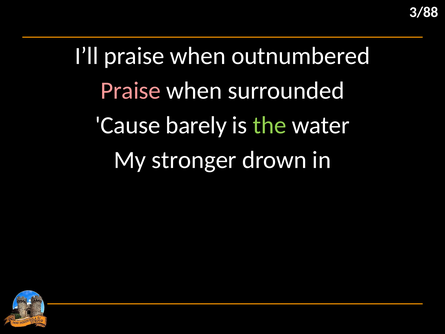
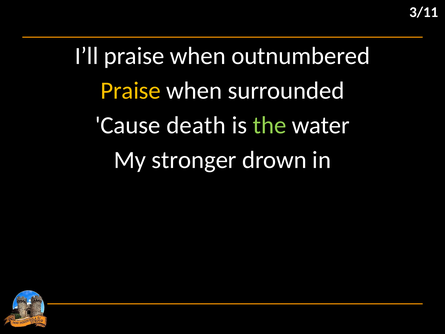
3/88: 3/88 -> 3/11
Praise at (131, 91) colour: pink -> yellow
barely: barely -> death
